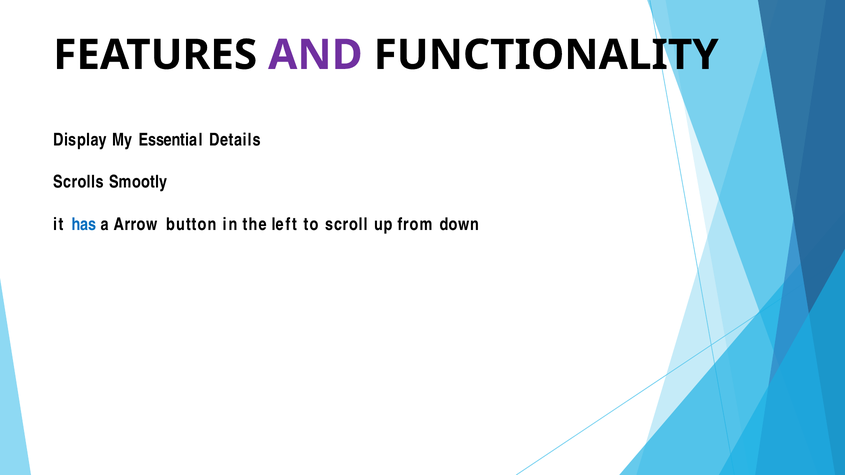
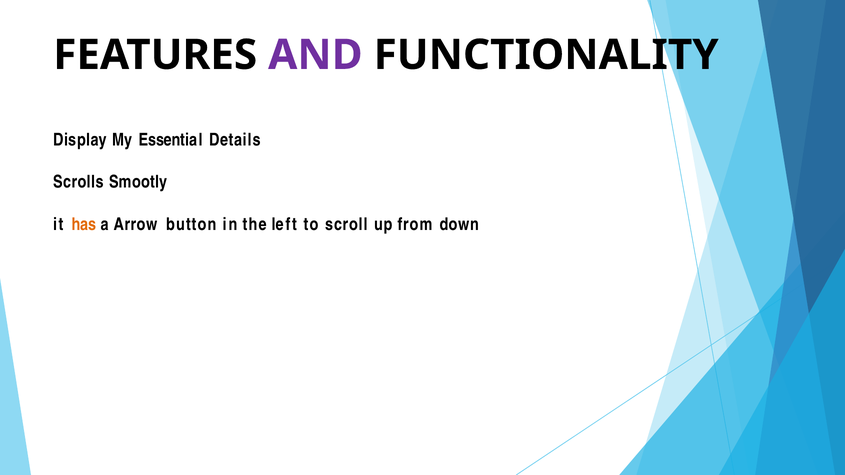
has colour: blue -> orange
